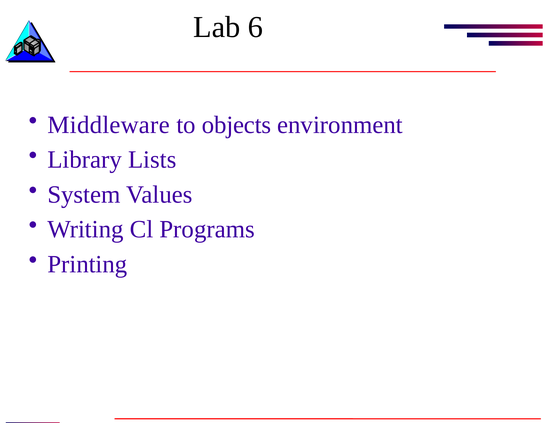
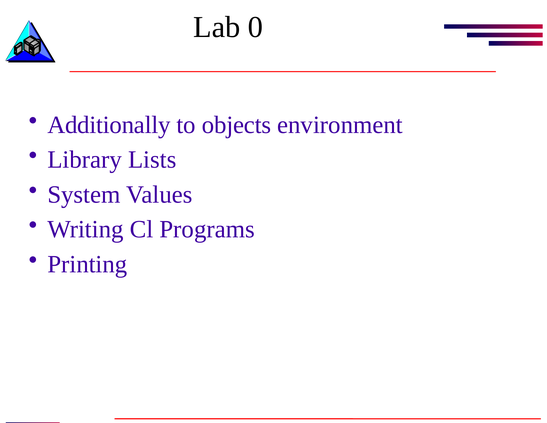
6: 6 -> 0
Middleware: Middleware -> Additionally
